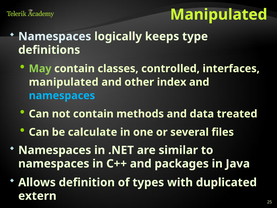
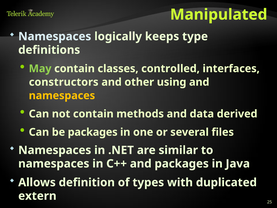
manipulated at (64, 82): manipulated -> constructors
index: index -> using
namespaces at (62, 95) colour: light blue -> yellow
treated: treated -> derived
be calculate: calculate -> packages
